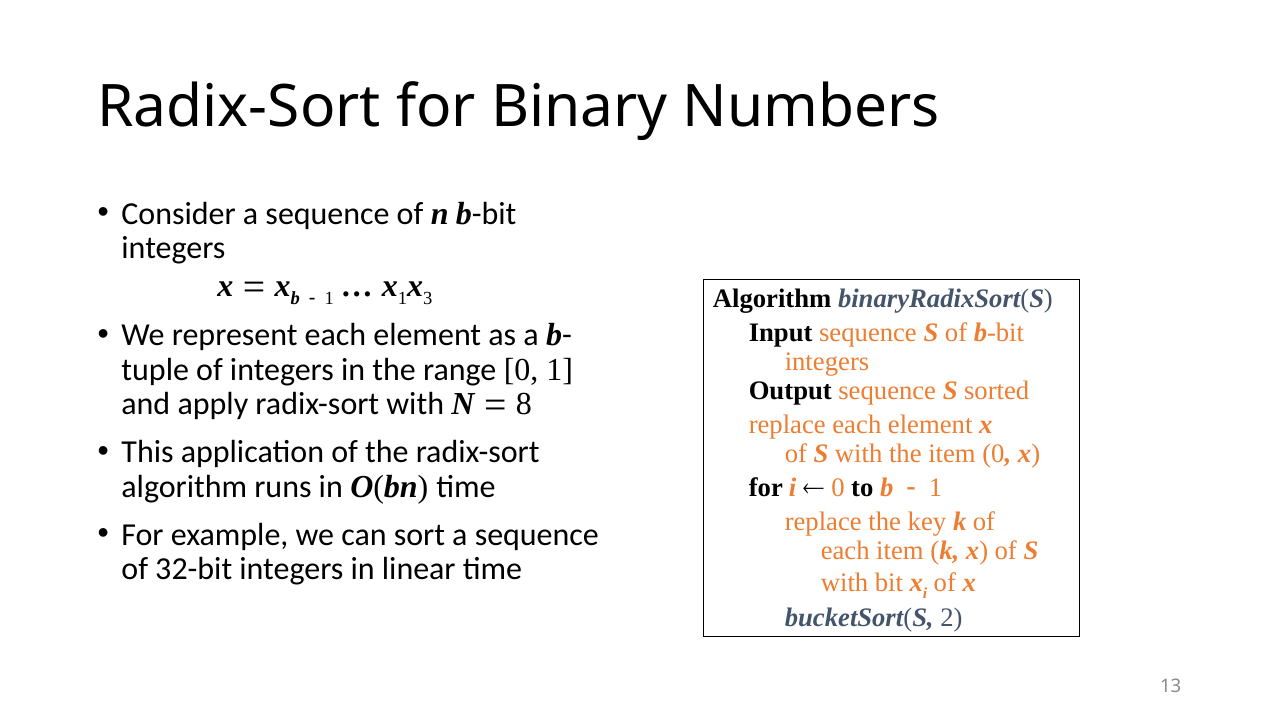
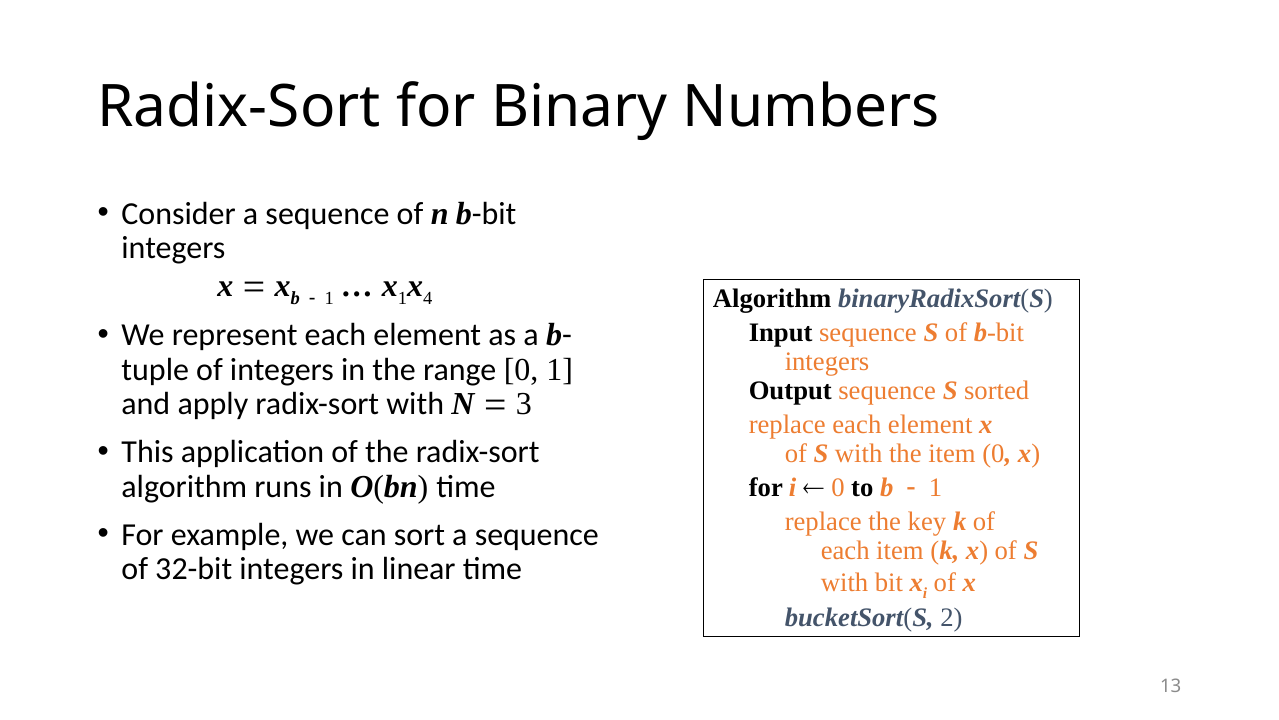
3: 3 -> 4
8: 8 -> 3
